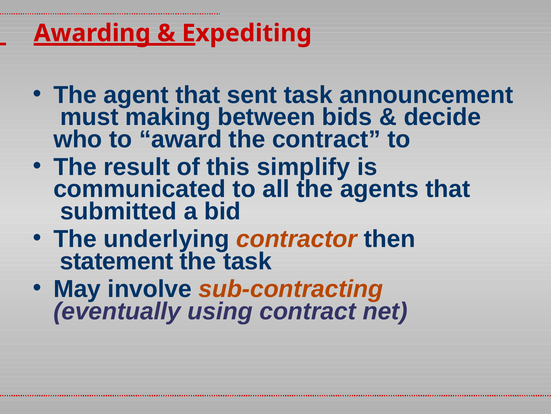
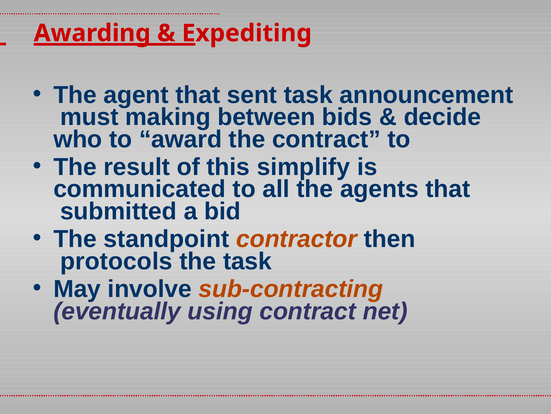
underlying: underlying -> standpoint
statement: statement -> protocols
